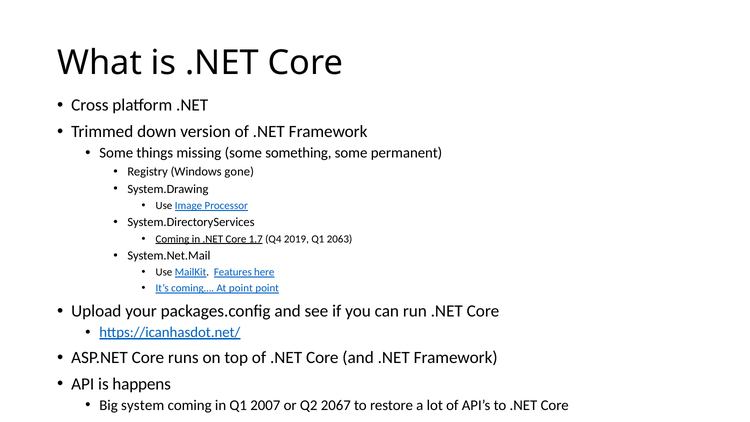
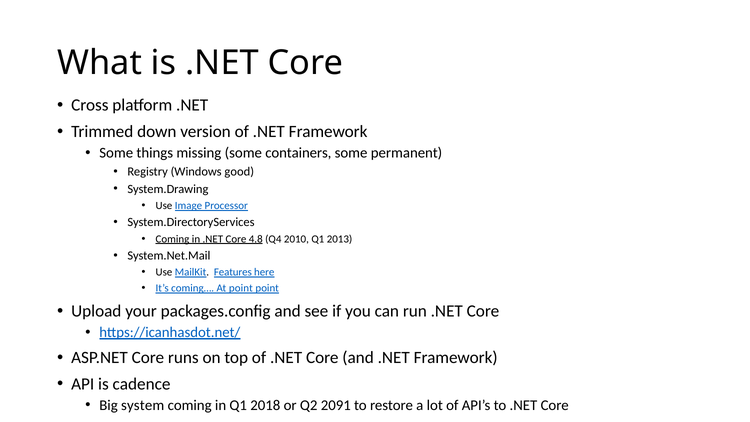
something: something -> containers
gone: gone -> good
1.7: 1.7 -> 4.8
2019: 2019 -> 2010
2063: 2063 -> 2013
happens: happens -> cadence
2007: 2007 -> 2018
2067: 2067 -> 2091
